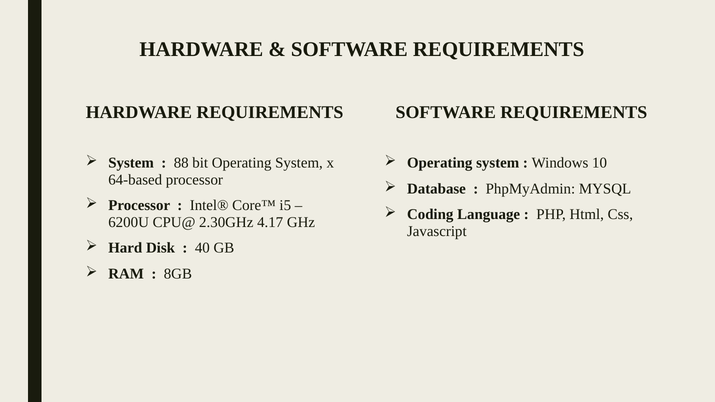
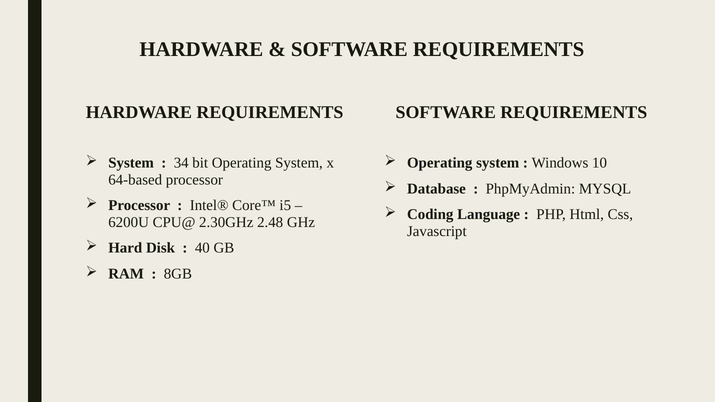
88: 88 -> 34
4.17: 4.17 -> 2.48
